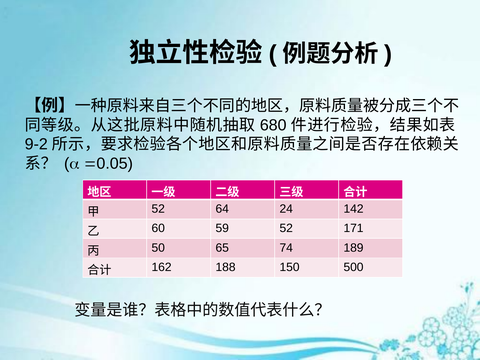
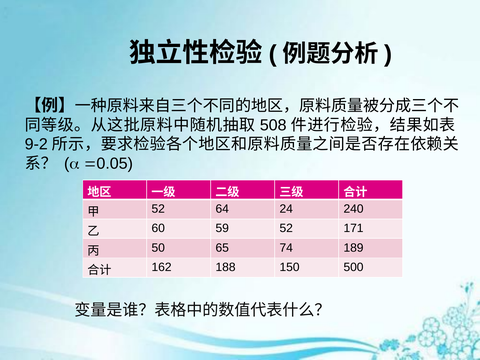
680: 680 -> 508
142: 142 -> 240
